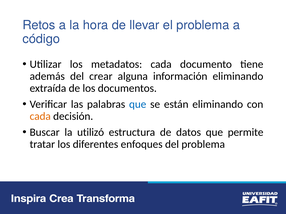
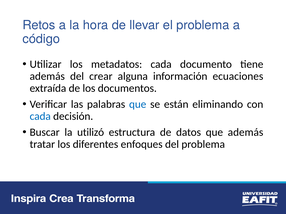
información eliminando: eliminando -> ecuaciones
cada at (40, 117) colour: orange -> blue
que permite: permite -> además
